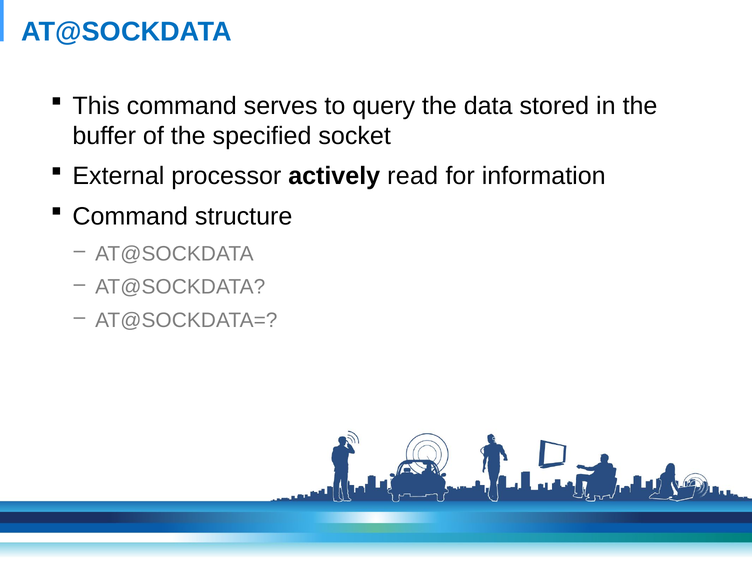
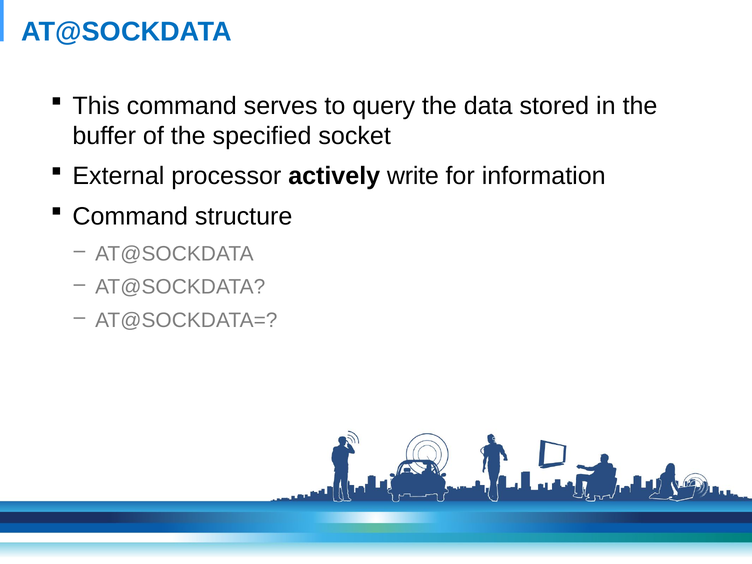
read: read -> write
